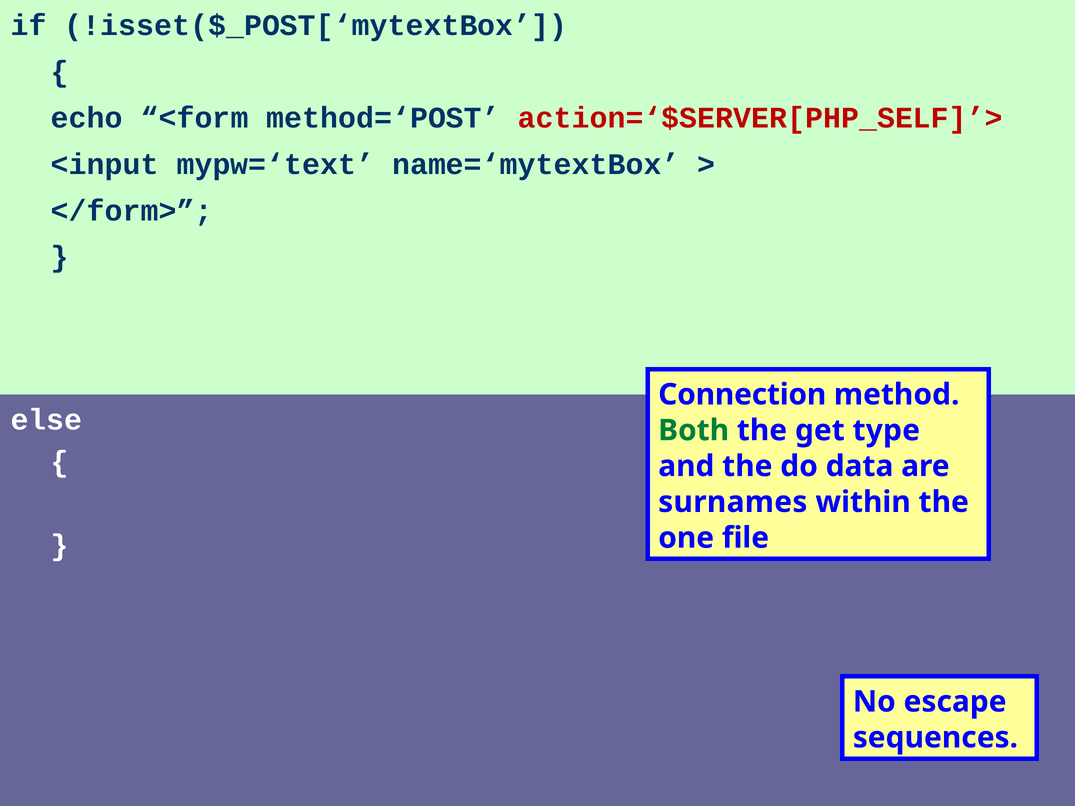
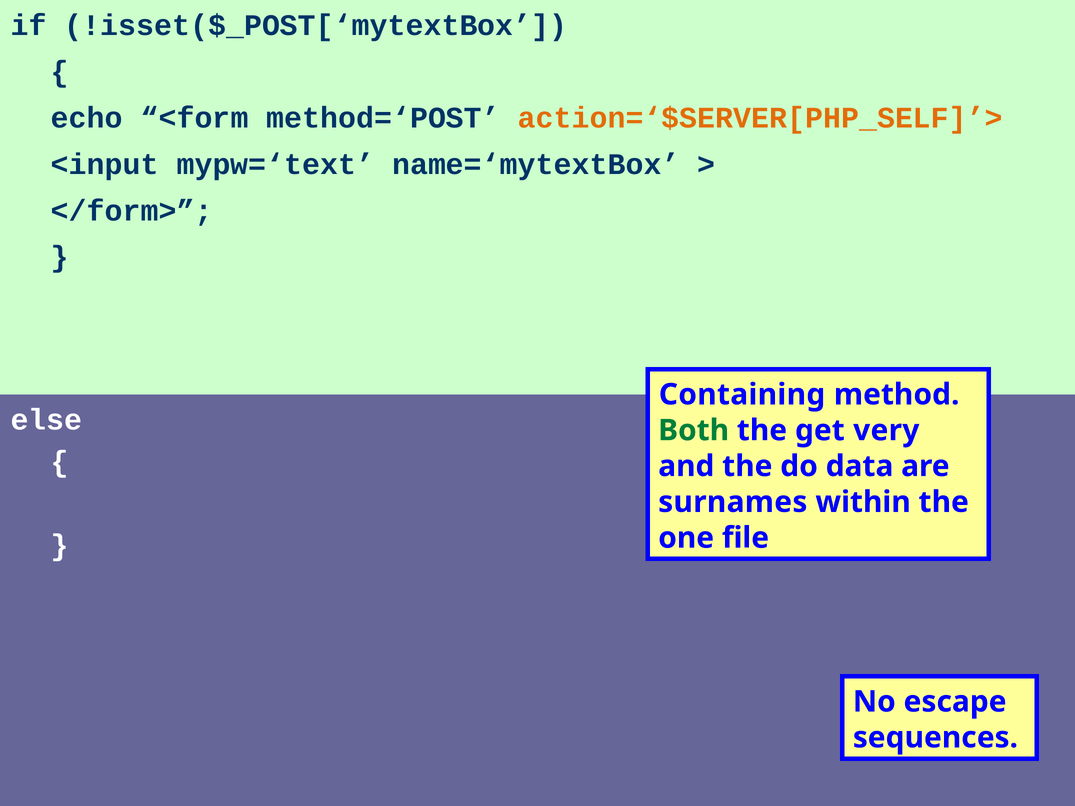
action=‘$SERVER[PHP_SELF]’> colour: red -> orange
Connection: Connection -> Containing
type: type -> very
